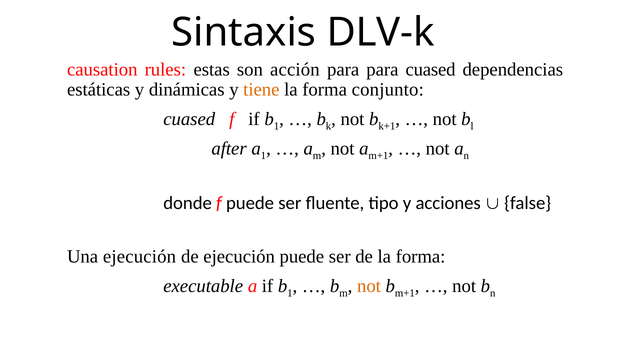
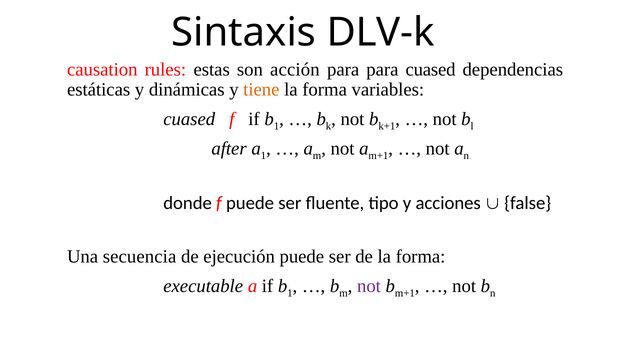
conjunto: conjunto -> variables
Una ejecución: ejecución -> secuencia
not at (369, 286) colour: orange -> purple
